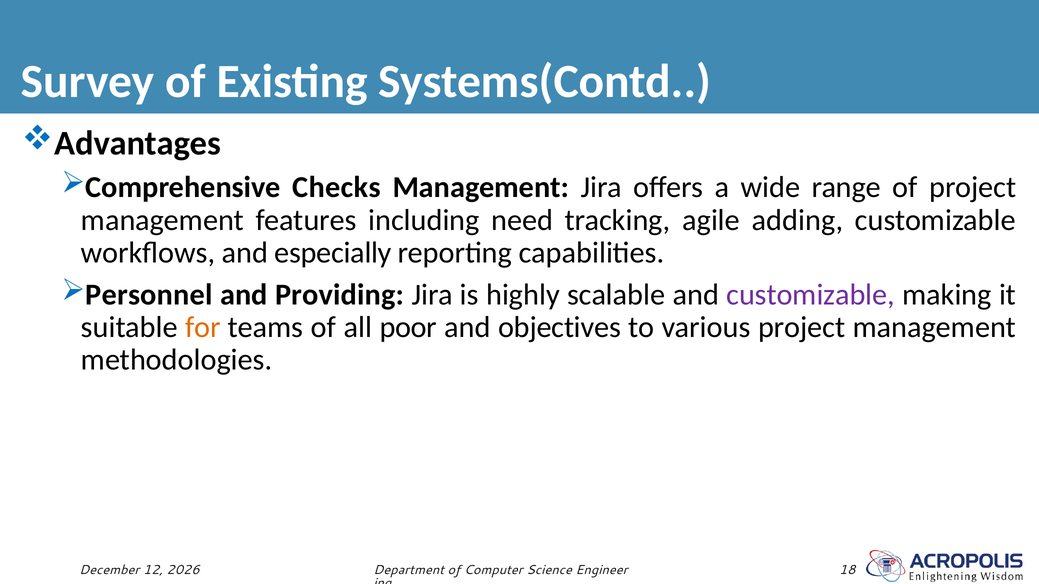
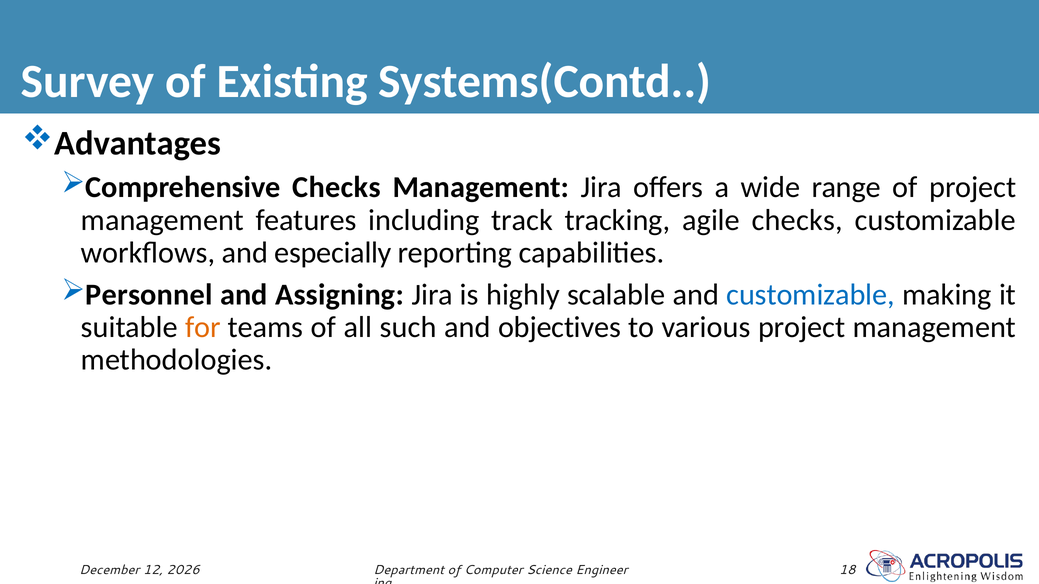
need: need -> track
agile adding: adding -> checks
Providing: Providing -> Assigning
customizable at (811, 295) colour: purple -> blue
poor: poor -> such
